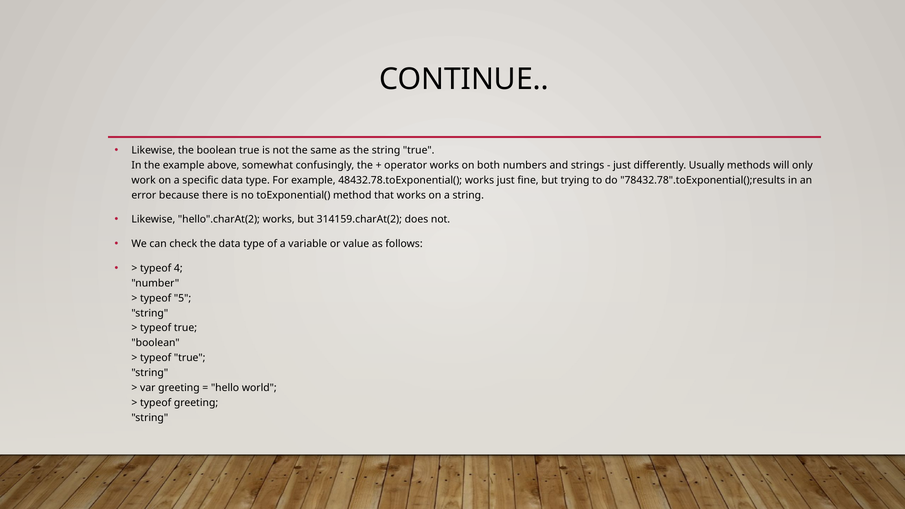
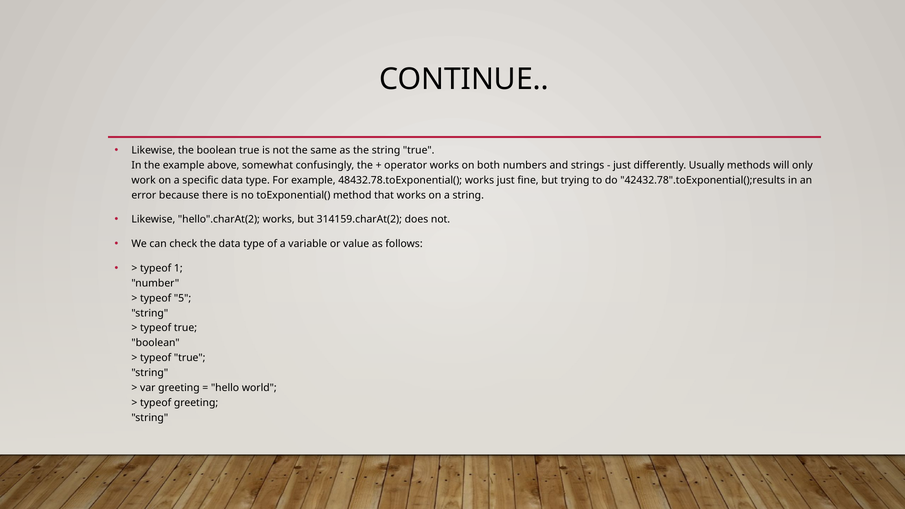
78432.78".toExponential();results: 78432.78".toExponential();results -> 42432.78".toExponential();results
4: 4 -> 1
